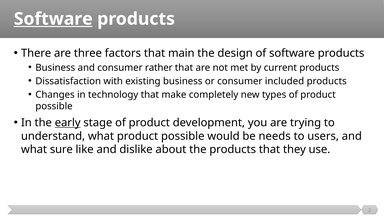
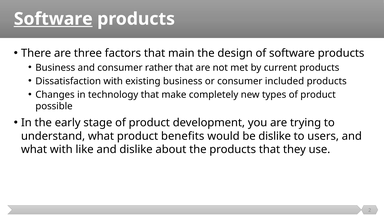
early underline: present -> none
what product possible: possible -> benefits
be needs: needs -> dislike
what sure: sure -> with
